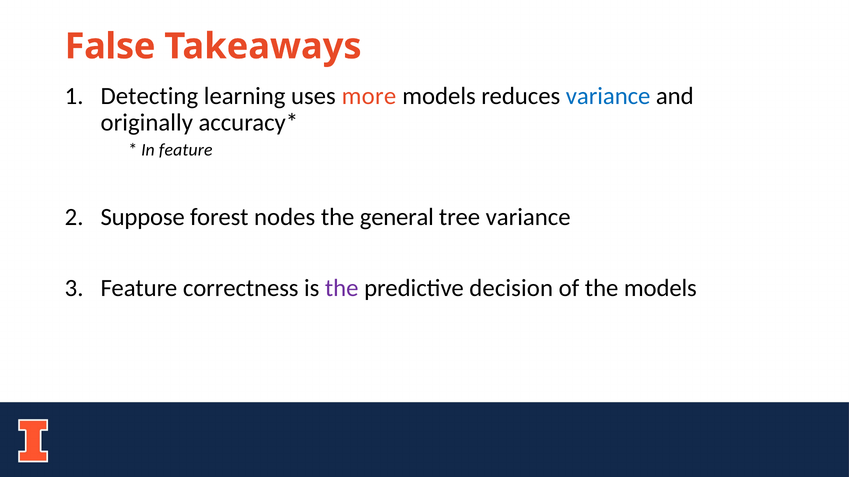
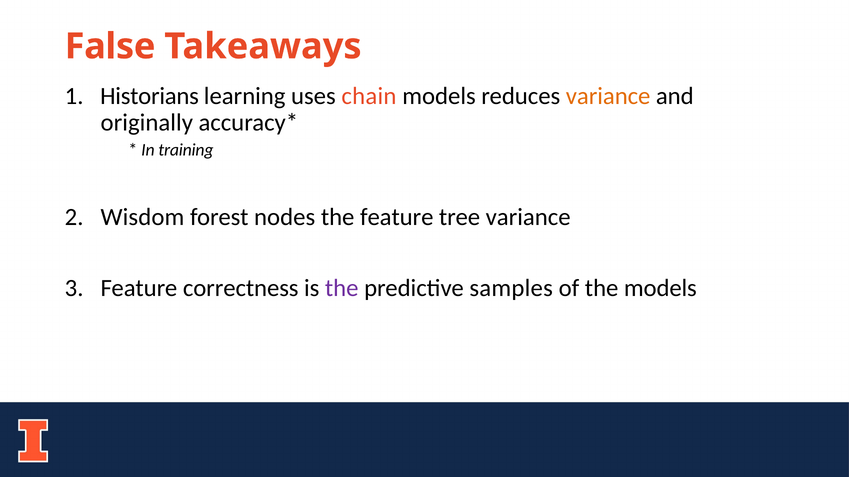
Detecting: Detecting -> Historians
more: more -> chain
variance at (608, 96) colour: blue -> orange
In feature: feature -> training
Suppose: Suppose -> Wisdom
the general: general -> feature
decision: decision -> samples
